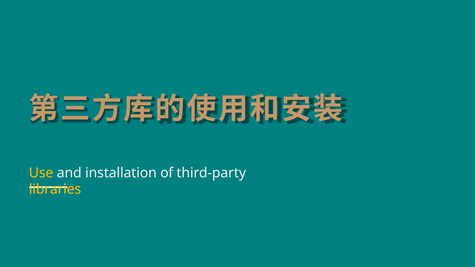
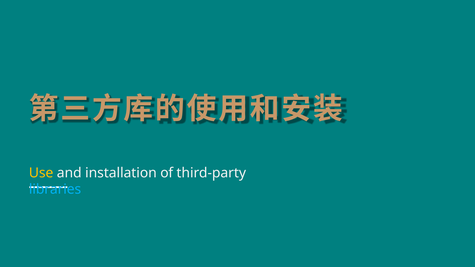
libraries colour: yellow -> light blue
